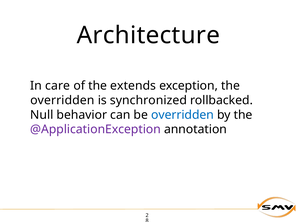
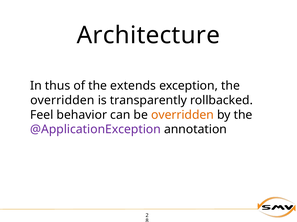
care: care -> thus
synchronized: synchronized -> transparently
Null: Null -> Feel
overridden at (182, 115) colour: blue -> orange
